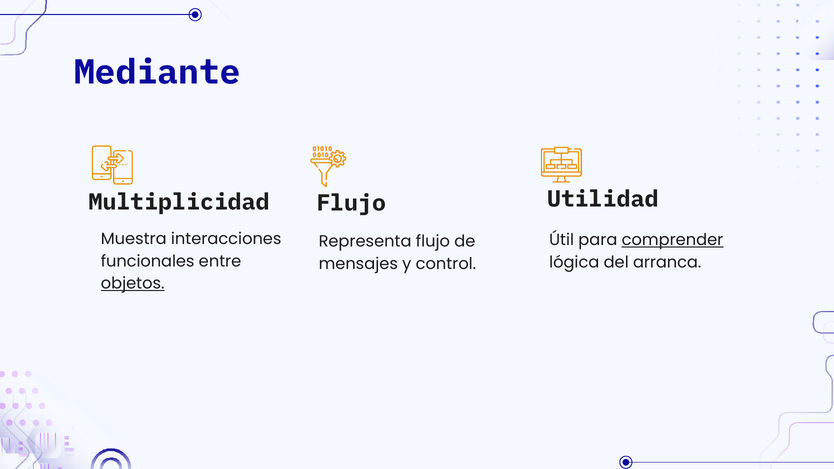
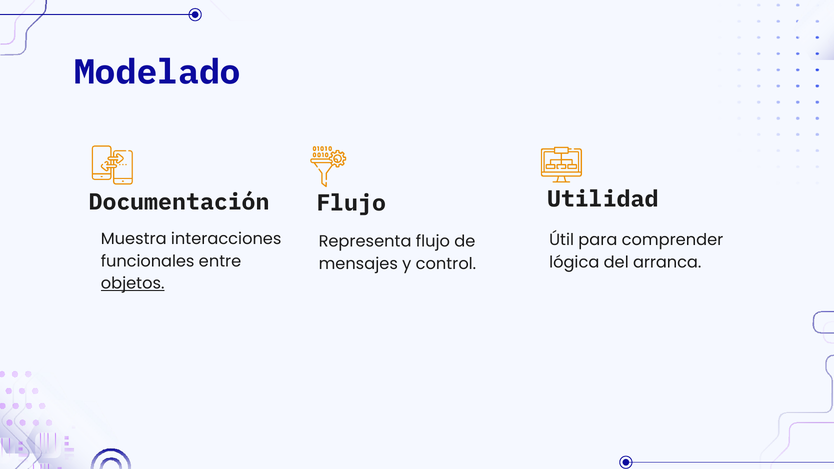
Mediante: Mediante -> Modelado
Multiplicidad: Multiplicidad -> Documentación
comprender underline: present -> none
